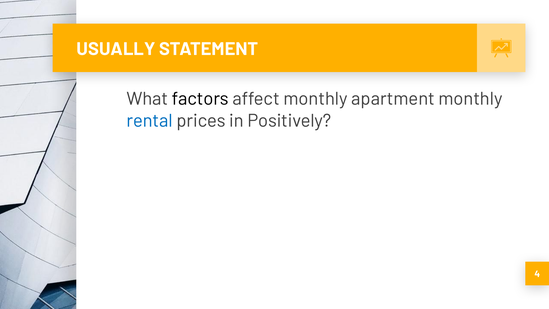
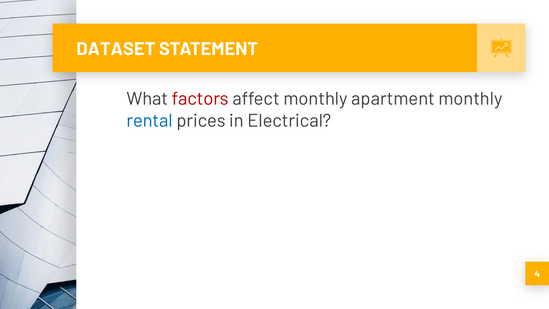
USUALLY: USUALLY -> DATASET
factors colour: black -> red
Positively: Positively -> Electrical
